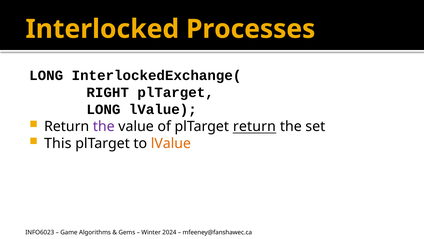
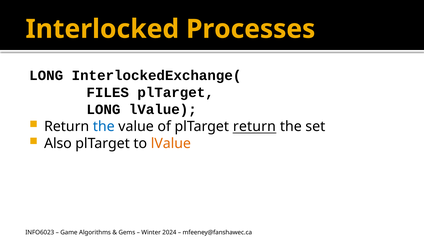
RIGHT: RIGHT -> FILES
the at (104, 126) colour: purple -> blue
This: This -> Also
